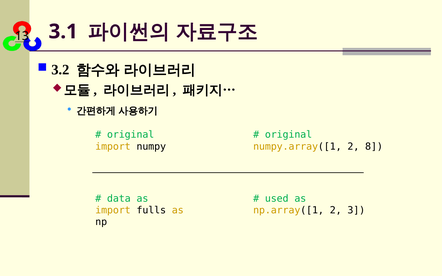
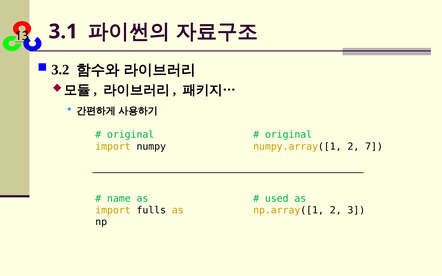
8: 8 -> 7
data: data -> name
